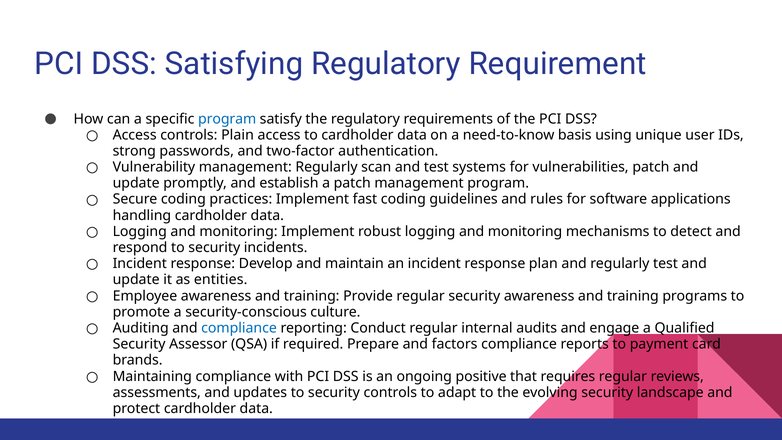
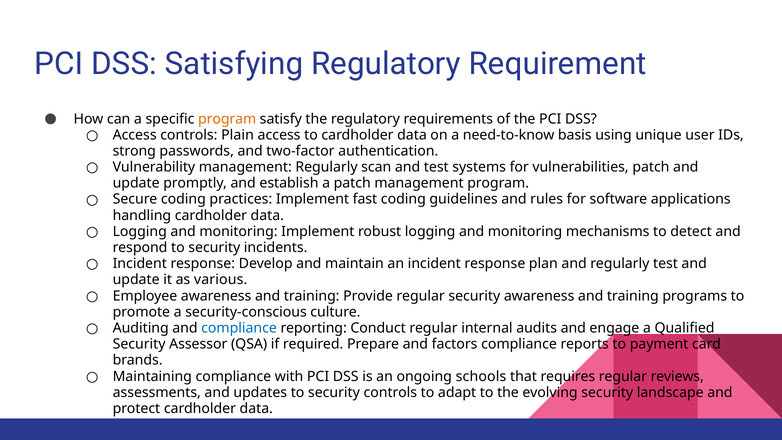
program at (227, 119) colour: blue -> orange
entities: entities -> various
positive: positive -> schools
